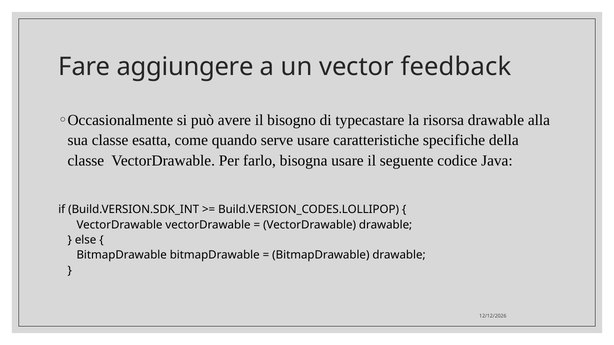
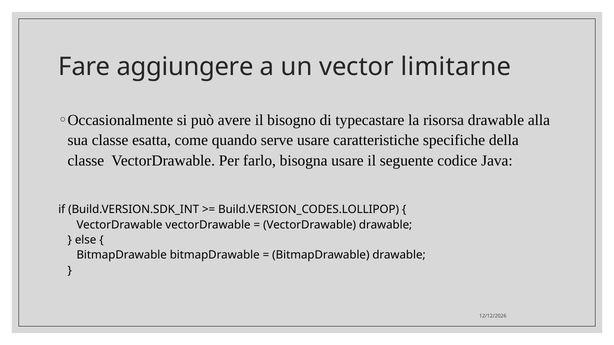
feedback: feedback -> limitarne
